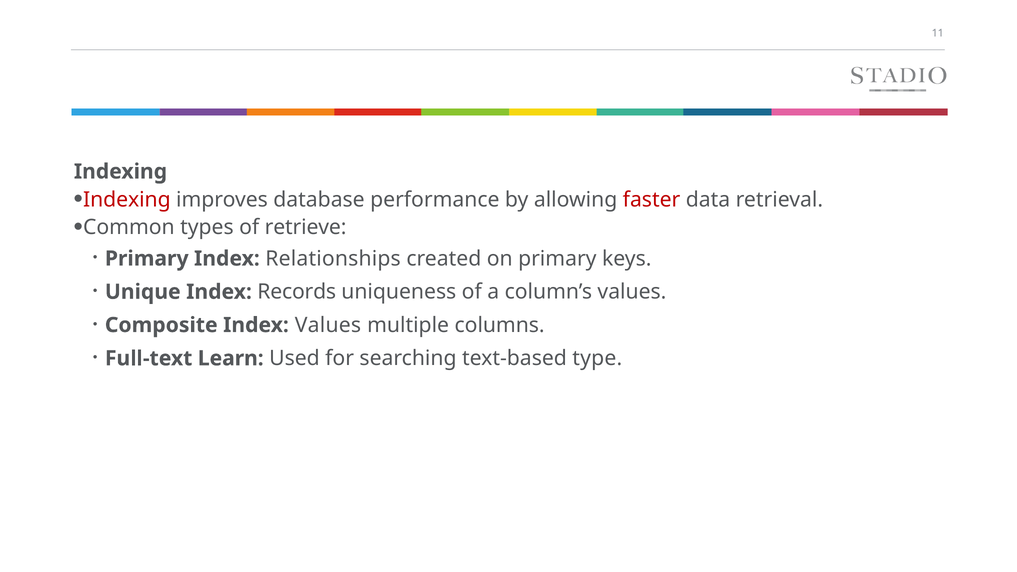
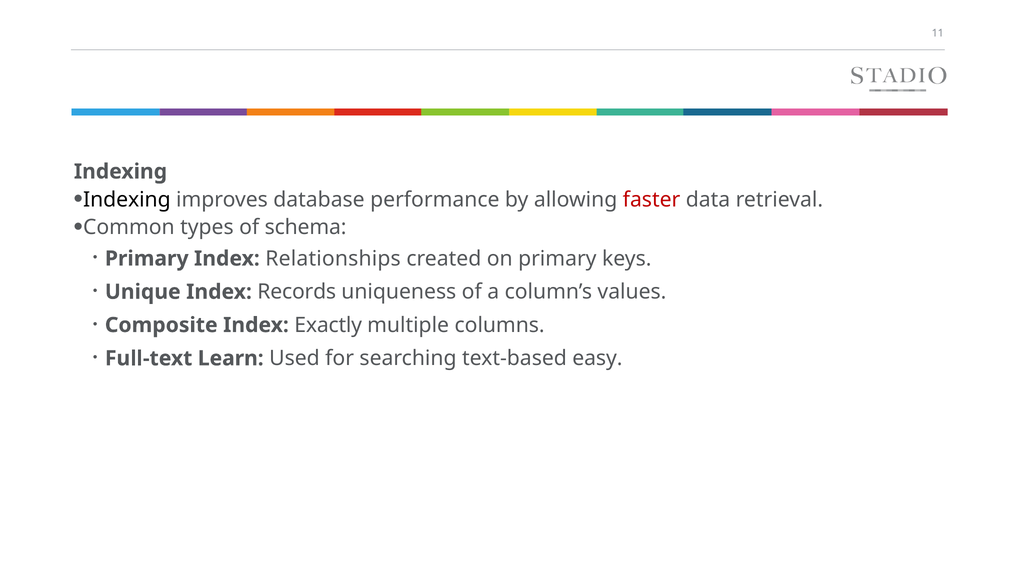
Indexing at (127, 200) colour: red -> black
retrieve: retrieve -> schema
Index Values: Values -> Exactly
type: type -> easy
